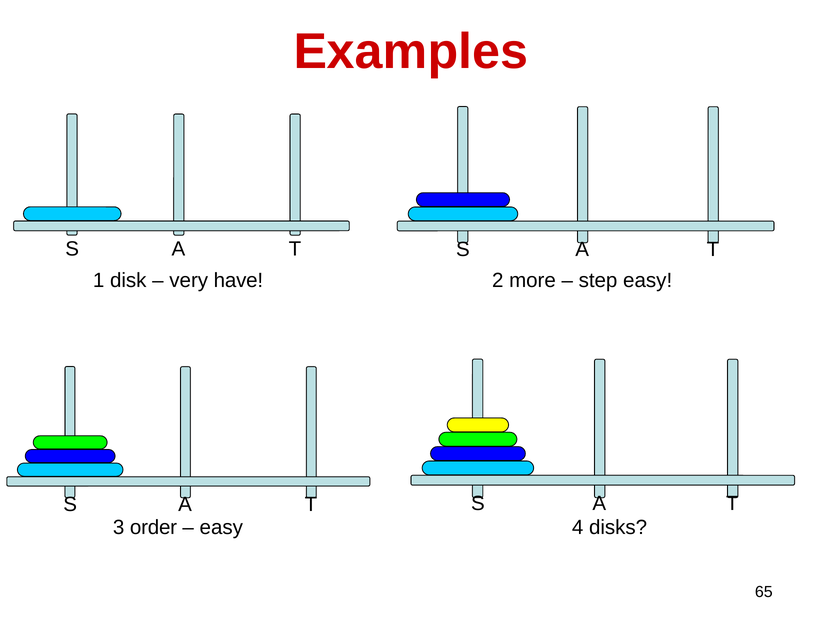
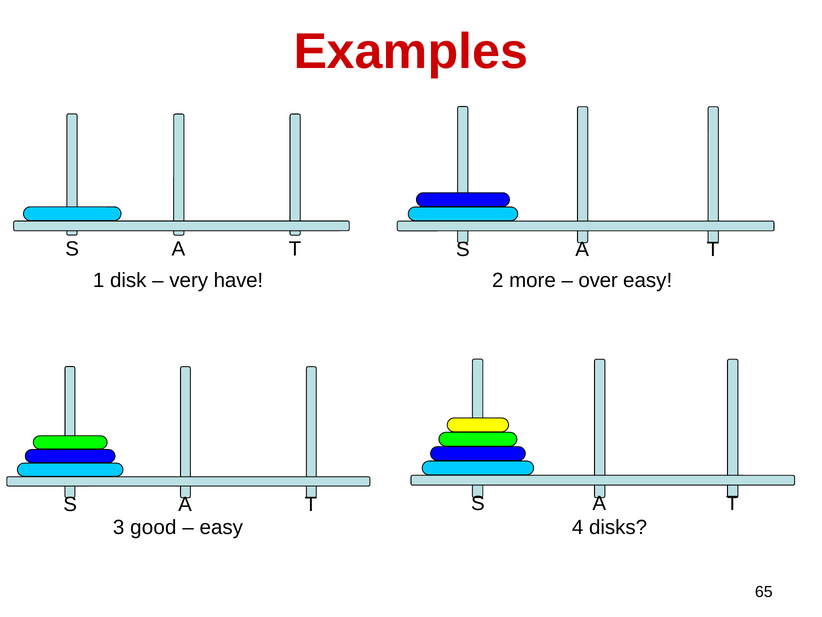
step: step -> over
order: order -> good
